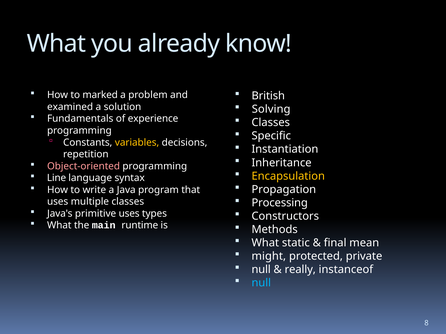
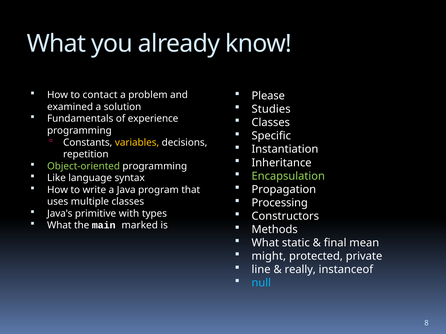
marked: marked -> contact
British: British -> Please
Solving: Solving -> Studies
Object-oriented colour: pink -> light green
Encapsulation colour: yellow -> light green
Line: Line -> Like
primitive uses: uses -> with
runtime: runtime -> marked
null at (261, 270): null -> line
